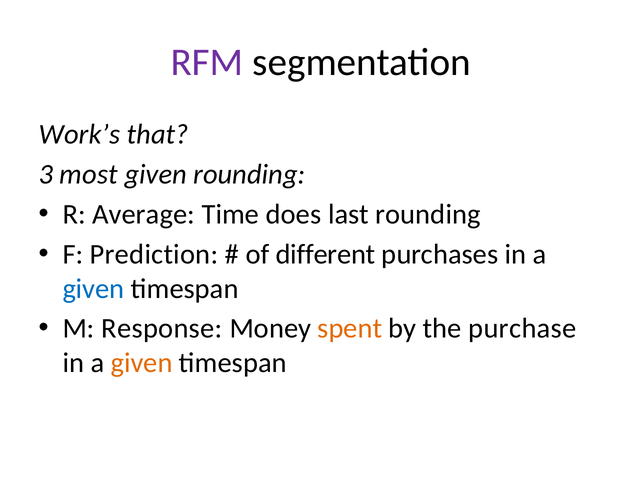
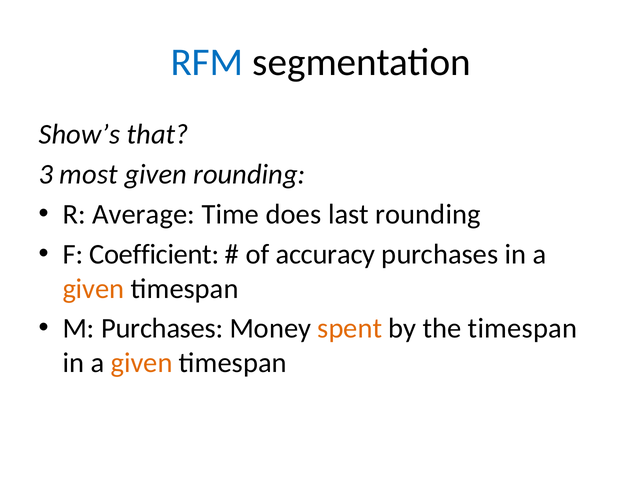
RFM colour: purple -> blue
Work’s: Work’s -> Show’s
Prediction: Prediction -> Coefficient
different: different -> accuracy
given at (94, 289) colour: blue -> orange
M Response: Response -> Purchases
the purchase: purchase -> timespan
